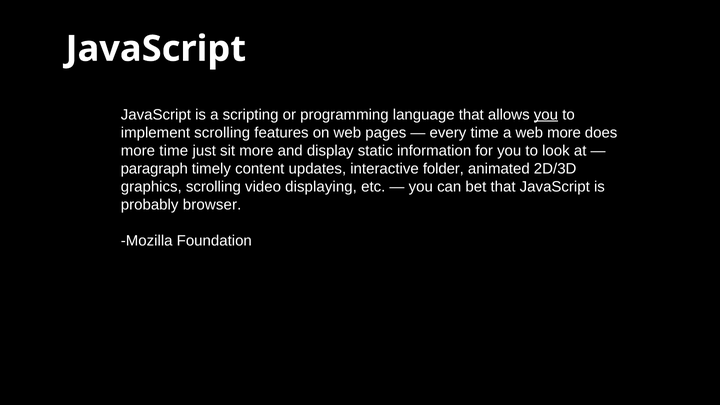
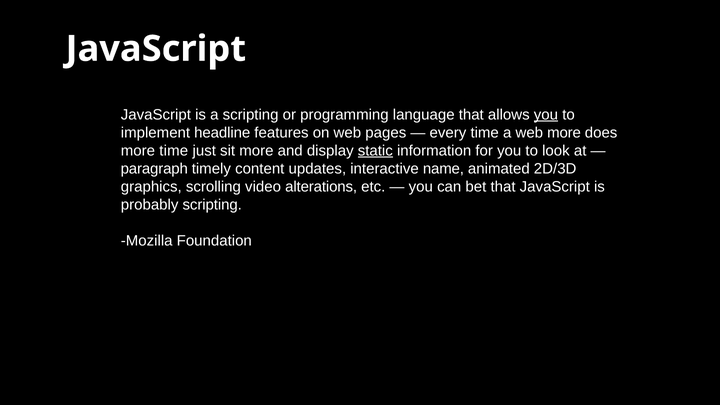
implement scrolling: scrolling -> headline
static underline: none -> present
folder: folder -> name
displaying: displaying -> alterations
probably browser: browser -> scripting
